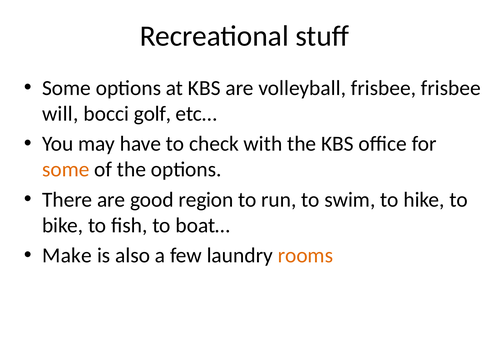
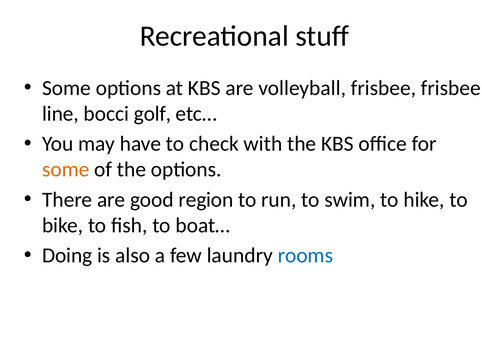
will: will -> line
Make: Make -> Doing
rooms colour: orange -> blue
